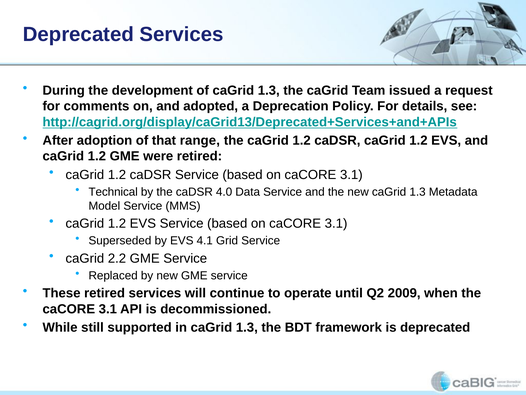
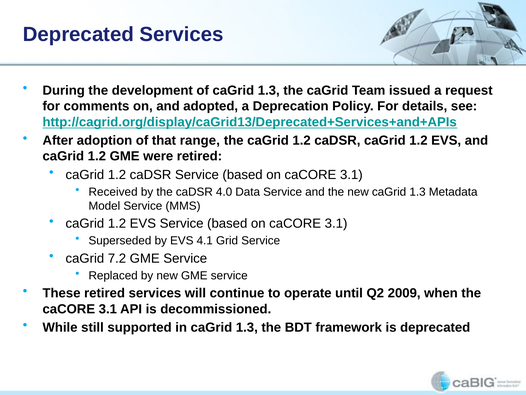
Technical: Technical -> Received
2.2: 2.2 -> 7.2
